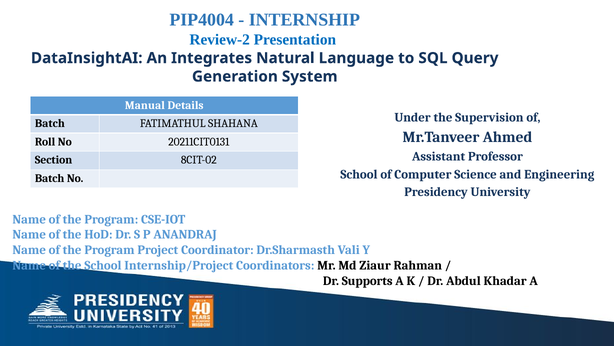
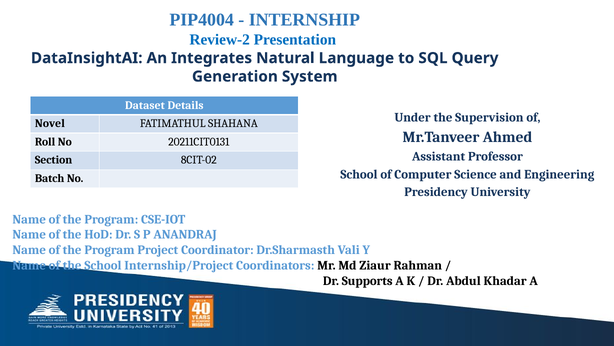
Manual: Manual -> Dataset
Batch at (50, 123): Batch -> Novel
